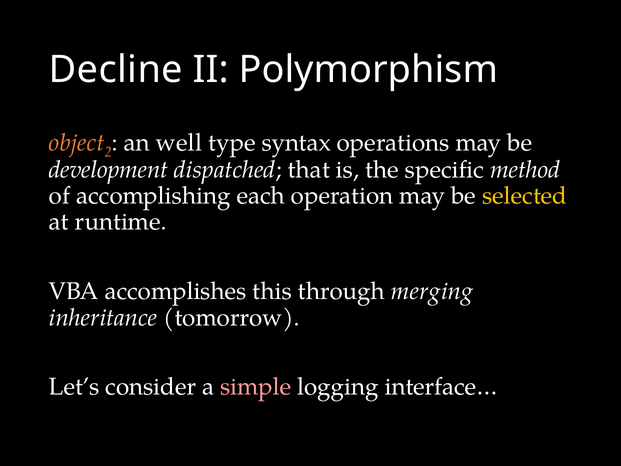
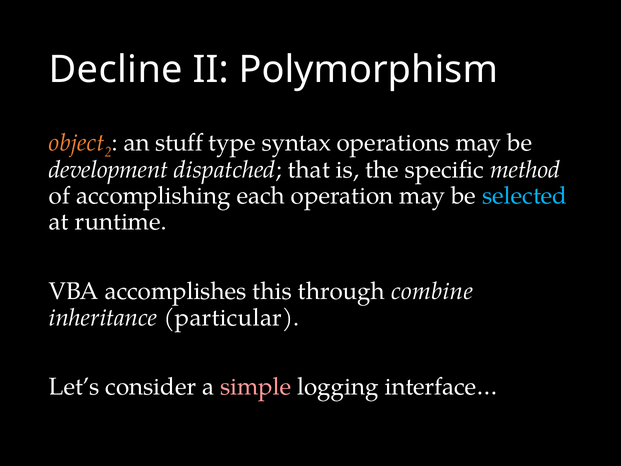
well: well -> stuff
selected colour: yellow -> light blue
merging: merging -> combine
tomorrow: tomorrow -> particular
